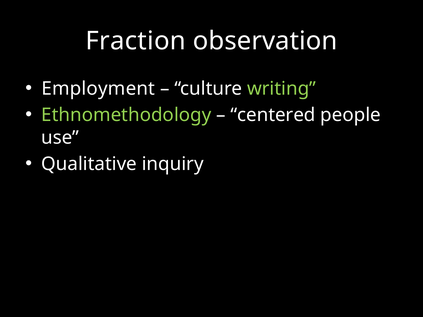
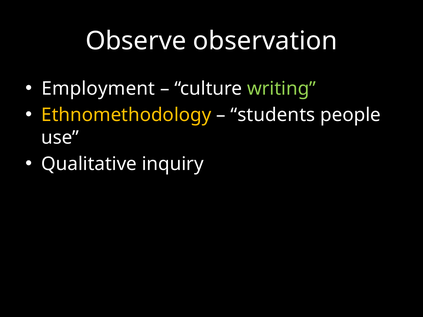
Fraction: Fraction -> Observe
Ethnomethodology colour: light green -> yellow
centered: centered -> students
